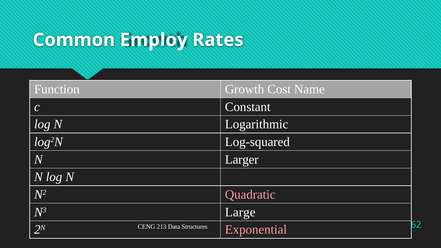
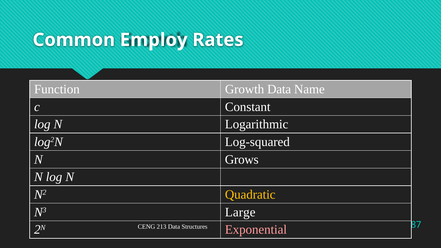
Growth Cost: Cost -> Data
Larger: Larger -> Grows
Quadratic colour: pink -> yellow
62: 62 -> 87
